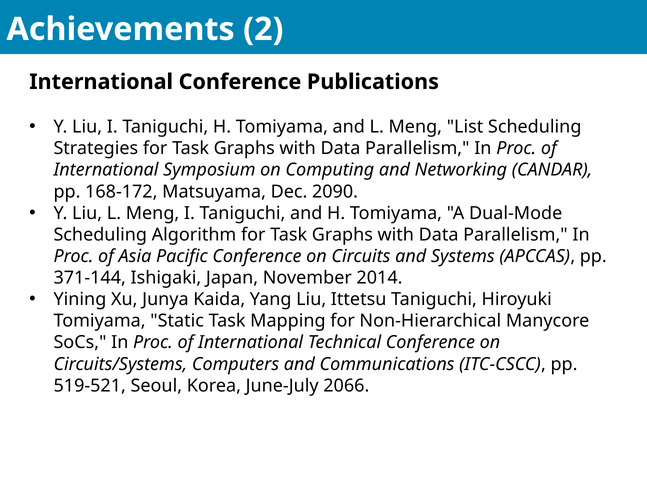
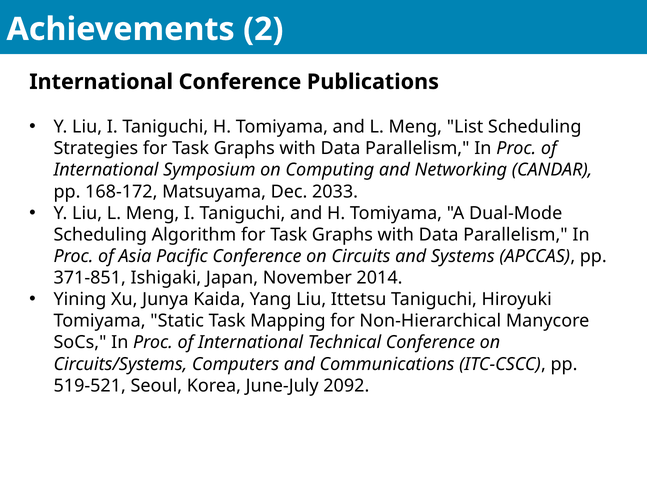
2090: 2090 -> 2033
371-144: 371-144 -> 371-851
2066: 2066 -> 2092
